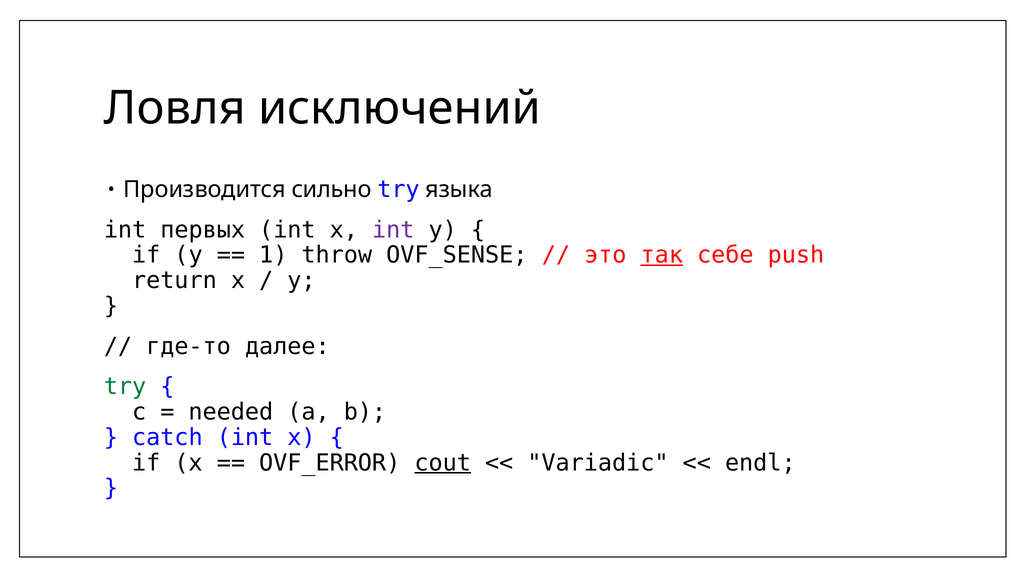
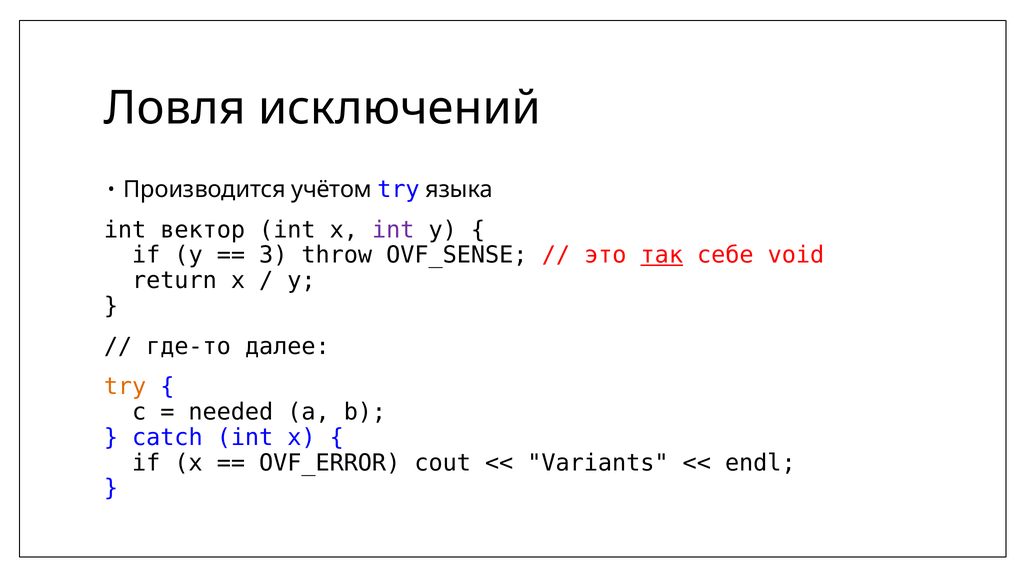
сильно: сильно -> учётом
первых: первых -> вектор
1: 1 -> 3
push: push -> void
try at (125, 387) colour: green -> orange
cout underline: present -> none
Variadic: Variadic -> Variants
